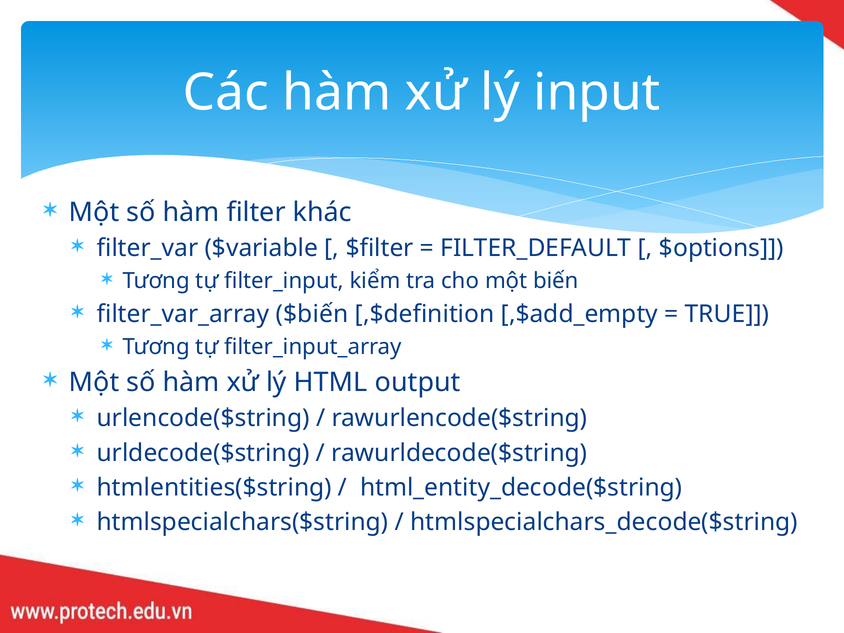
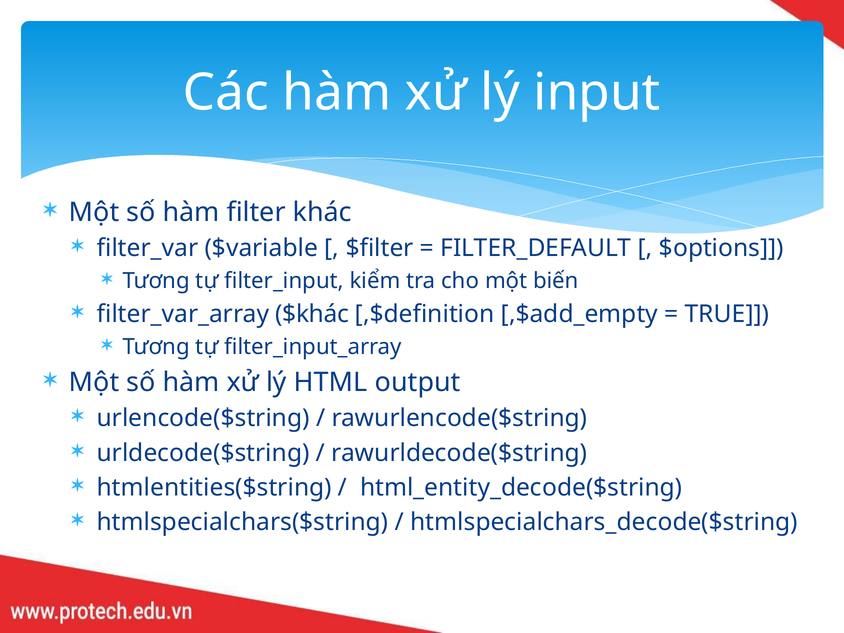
$biến: $biến -> $khác
